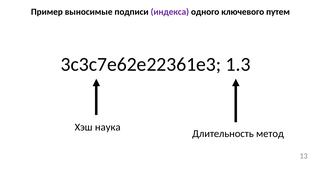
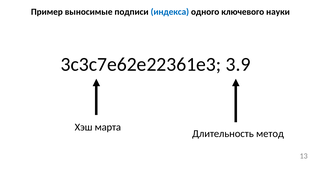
индекса colour: purple -> blue
путем: путем -> науки
1.3: 1.3 -> 3.9
наука: наука -> марта
